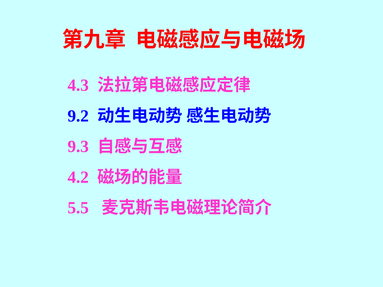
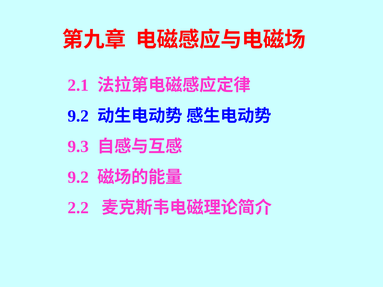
4.3: 4.3 -> 2.1
4.2 at (78, 177): 4.2 -> 9.2
5.5: 5.5 -> 2.2
